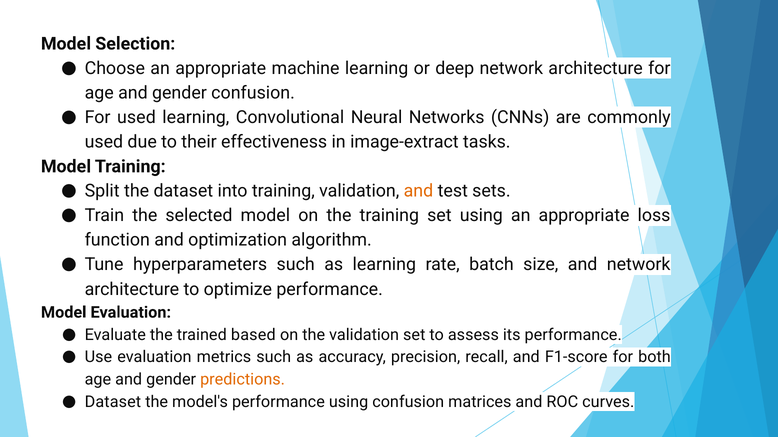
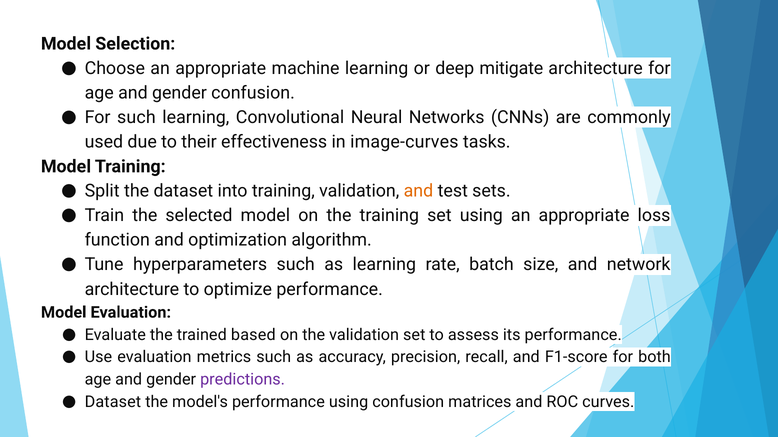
deep network: network -> mitigate
For used: used -> such
image-extract: image-extract -> image-curves
predictions colour: orange -> purple
